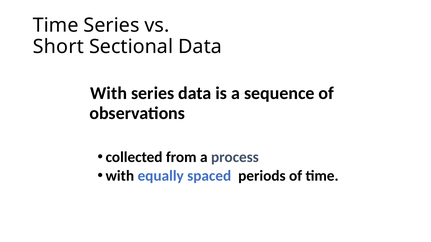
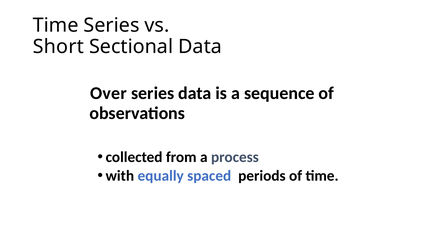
With at (109, 94): With -> Over
